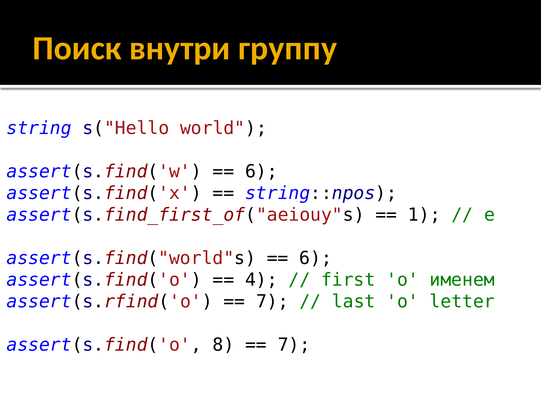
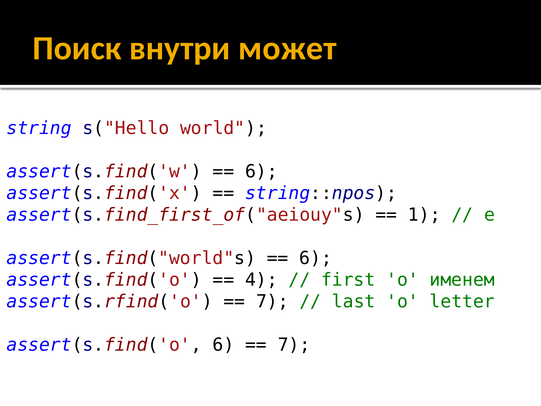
группу: группу -> может
assert(s.find('o 8: 8 -> 6
